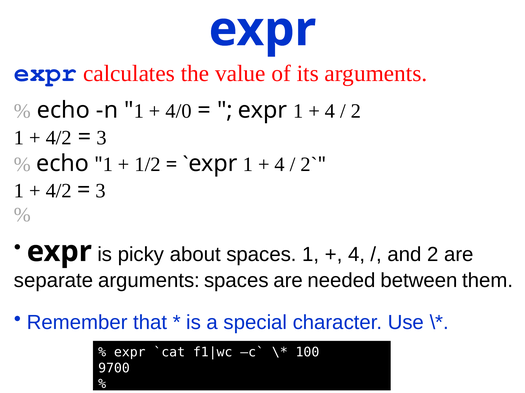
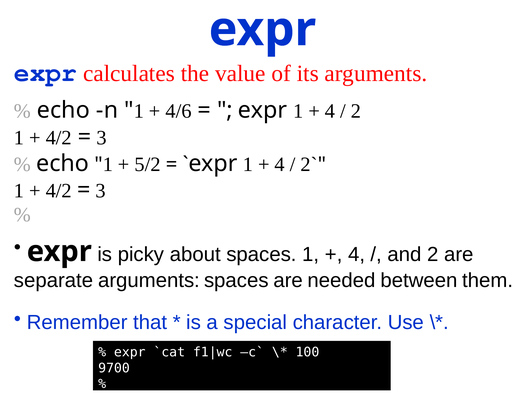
4/0: 4/0 -> 4/6
1/2: 1/2 -> 5/2
